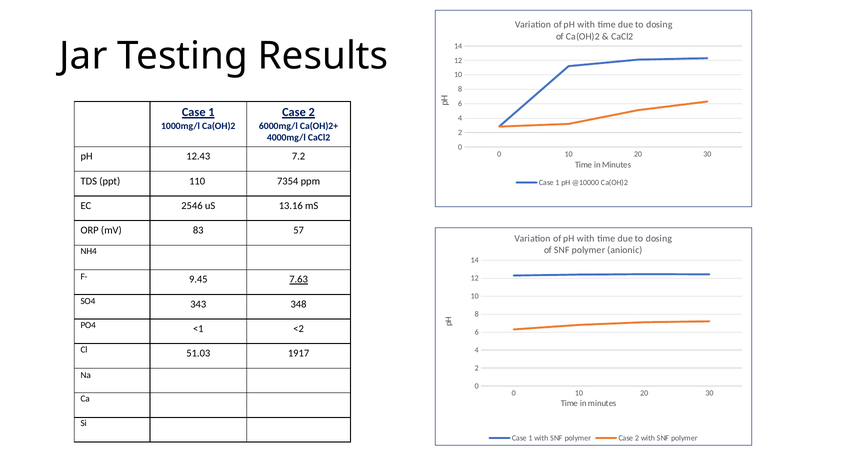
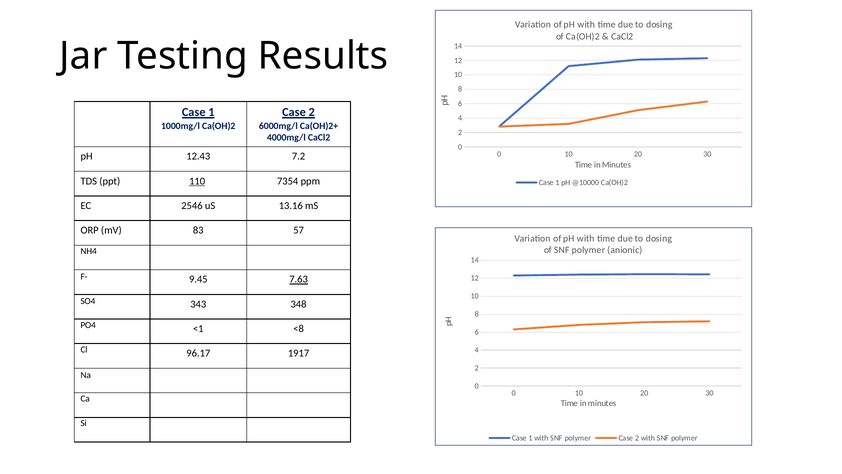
110 underline: none -> present
<2: <2 -> <8
51.03: 51.03 -> 96.17
